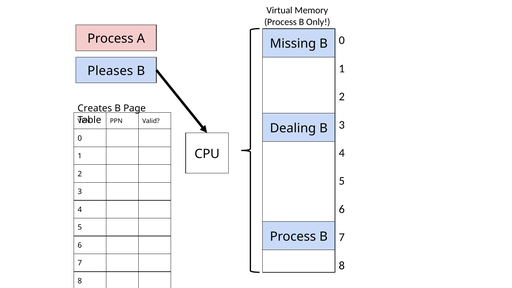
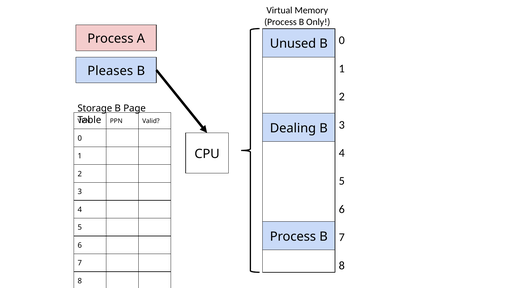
Missing: Missing -> Unused
Creates: Creates -> Storage
